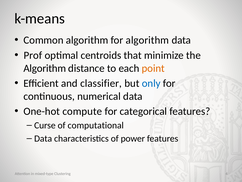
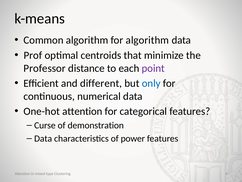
Algorithm at (45, 68): Algorithm -> Professor
point colour: orange -> purple
classifier: classifier -> different
One-hot compute: compute -> attention
computational: computational -> demonstration
